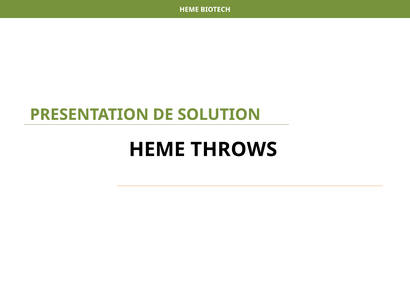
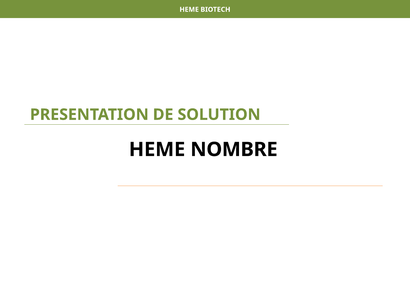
THROWS: THROWS -> NOMBRE
